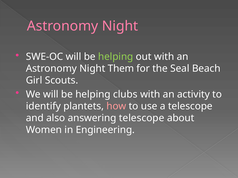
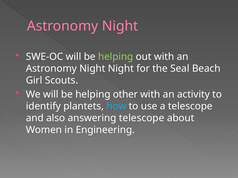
Night Them: Them -> Night
clubs: clubs -> other
how colour: pink -> light blue
